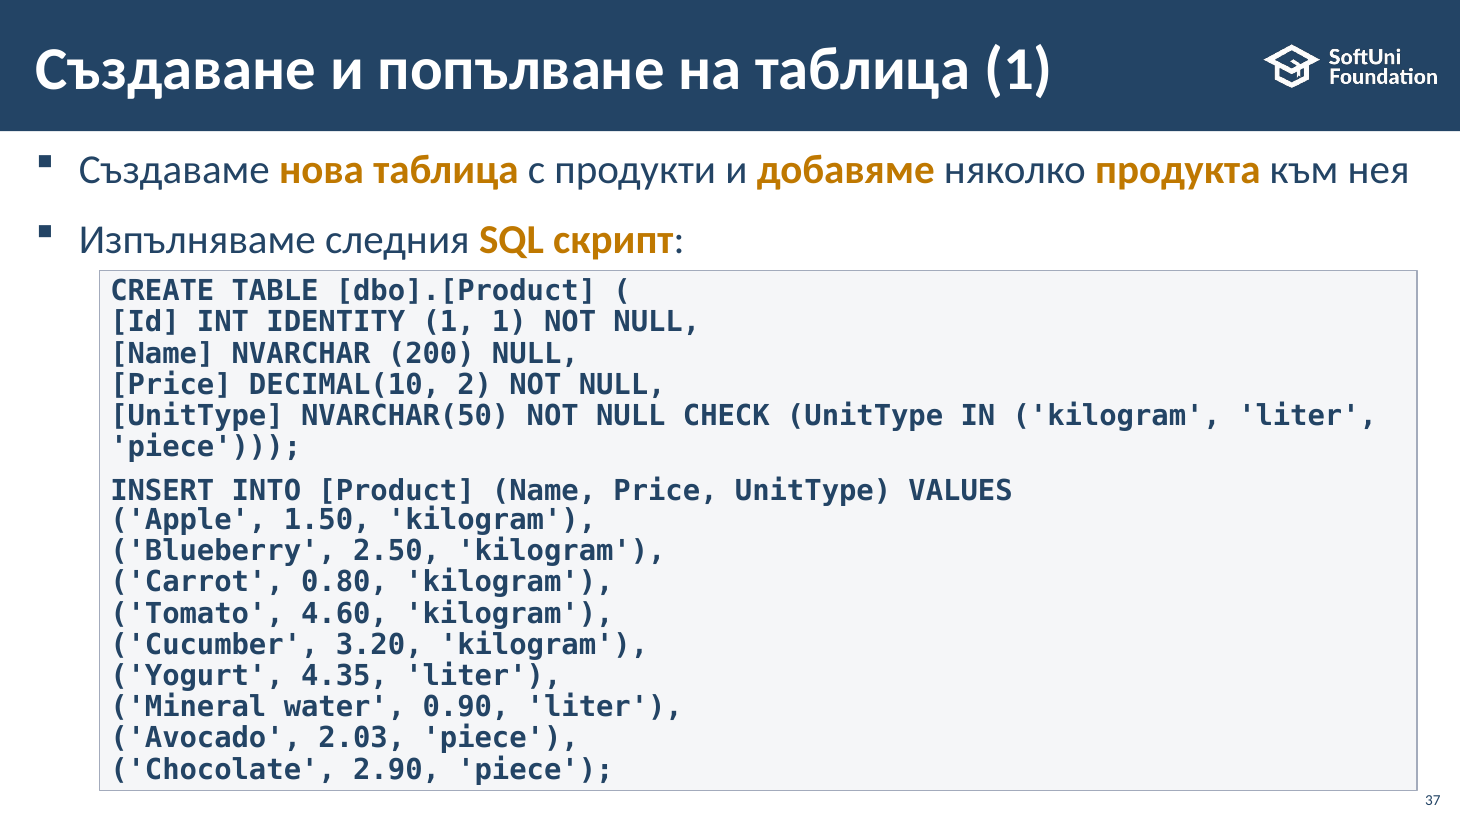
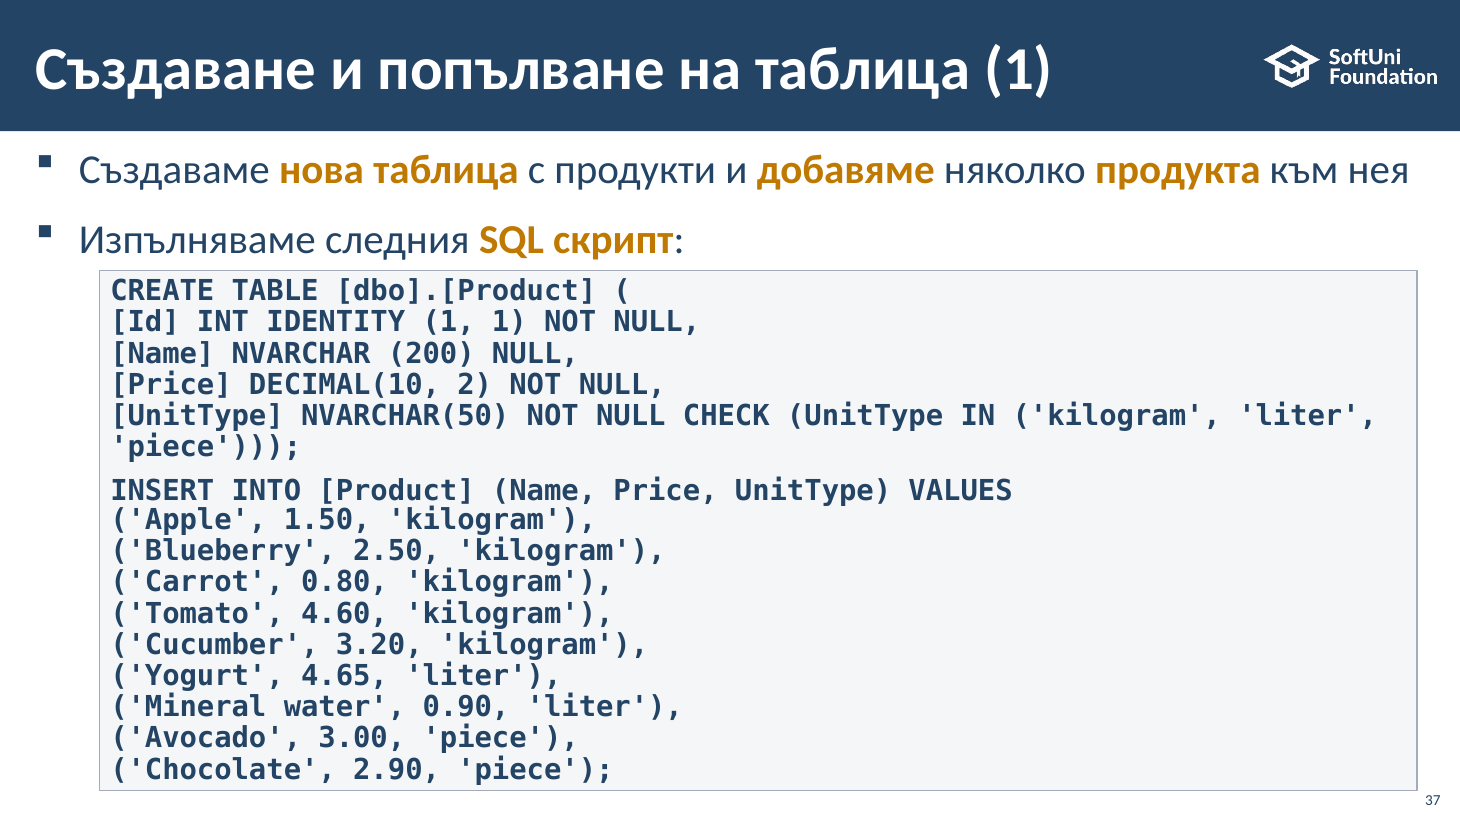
4.35: 4.35 -> 4.65
2.03: 2.03 -> 3.00
